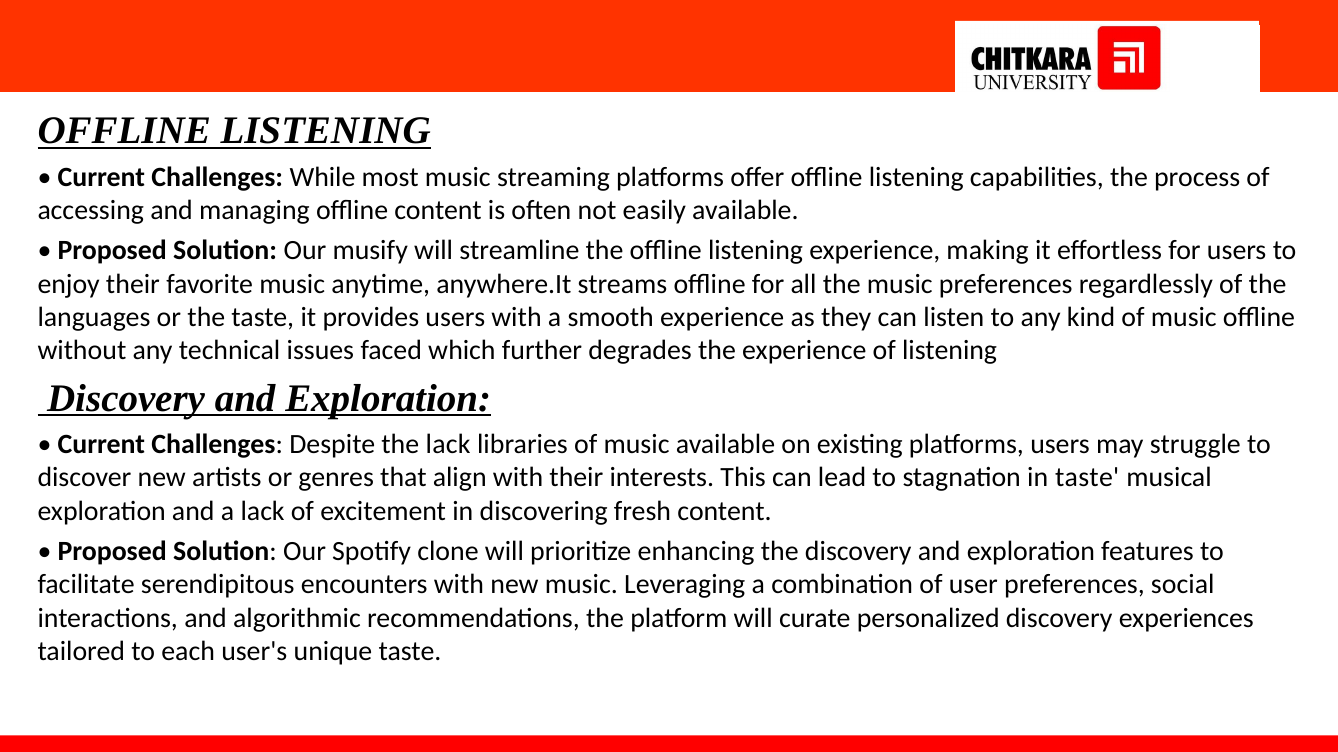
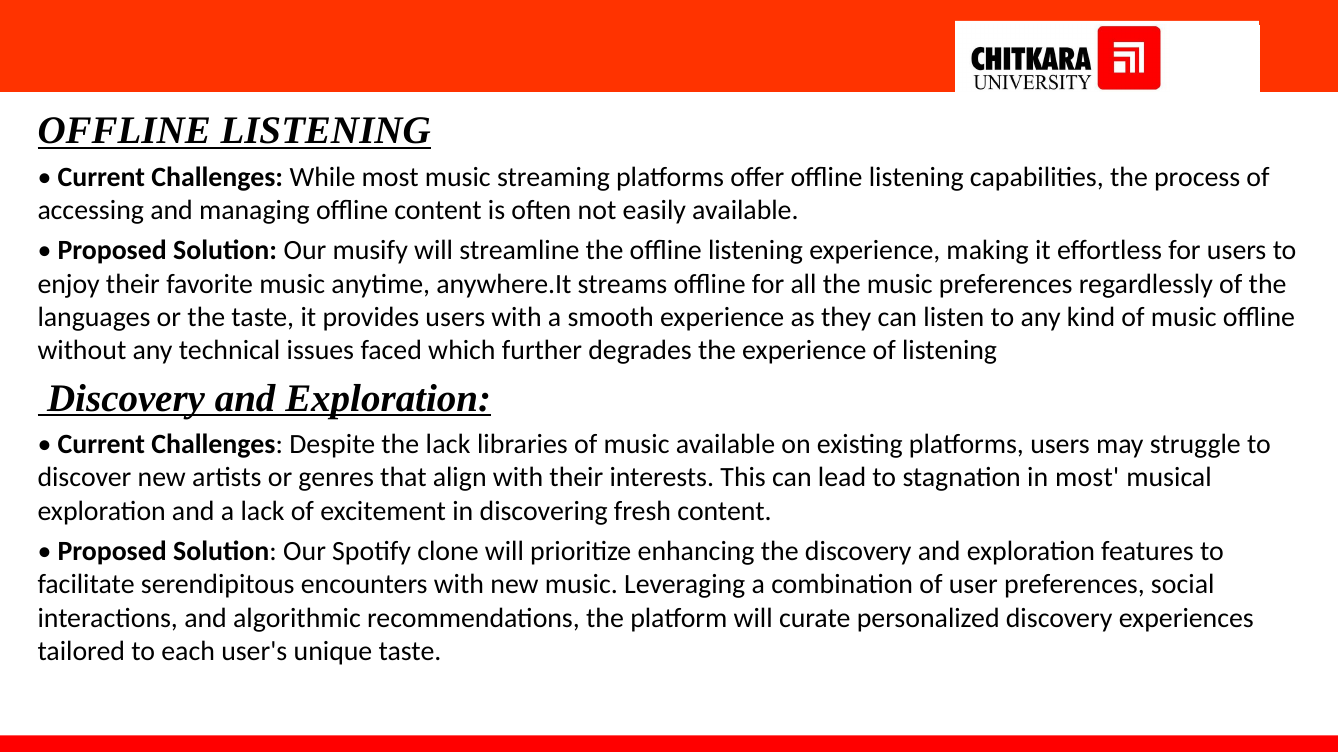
in taste: taste -> most
